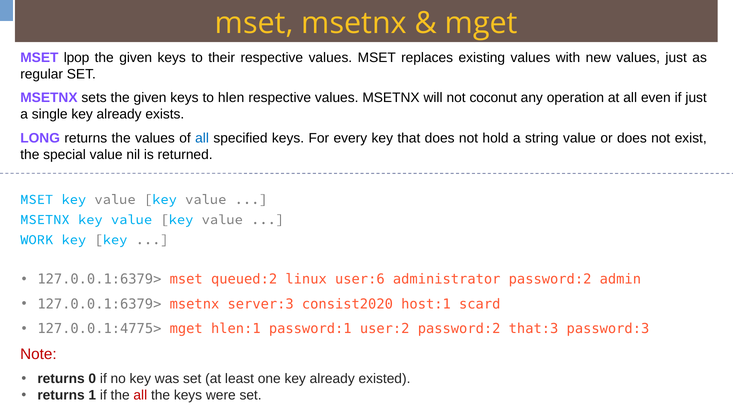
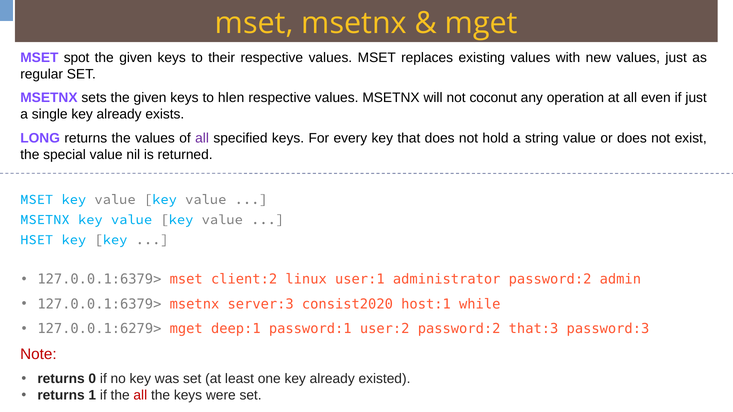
lpop: lpop -> spot
all at (202, 138) colour: blue -> purple
WORK: WORK -> HSET
queued:2: queued:2 -> client:2
user:6: user:6 -> user:1
scard: scard -> while
127.0.0.1:4775>: 127.0.0.1:4775> -> 127.0.0.1:6279>
hlen:1: hlen:1 -> deep:1
